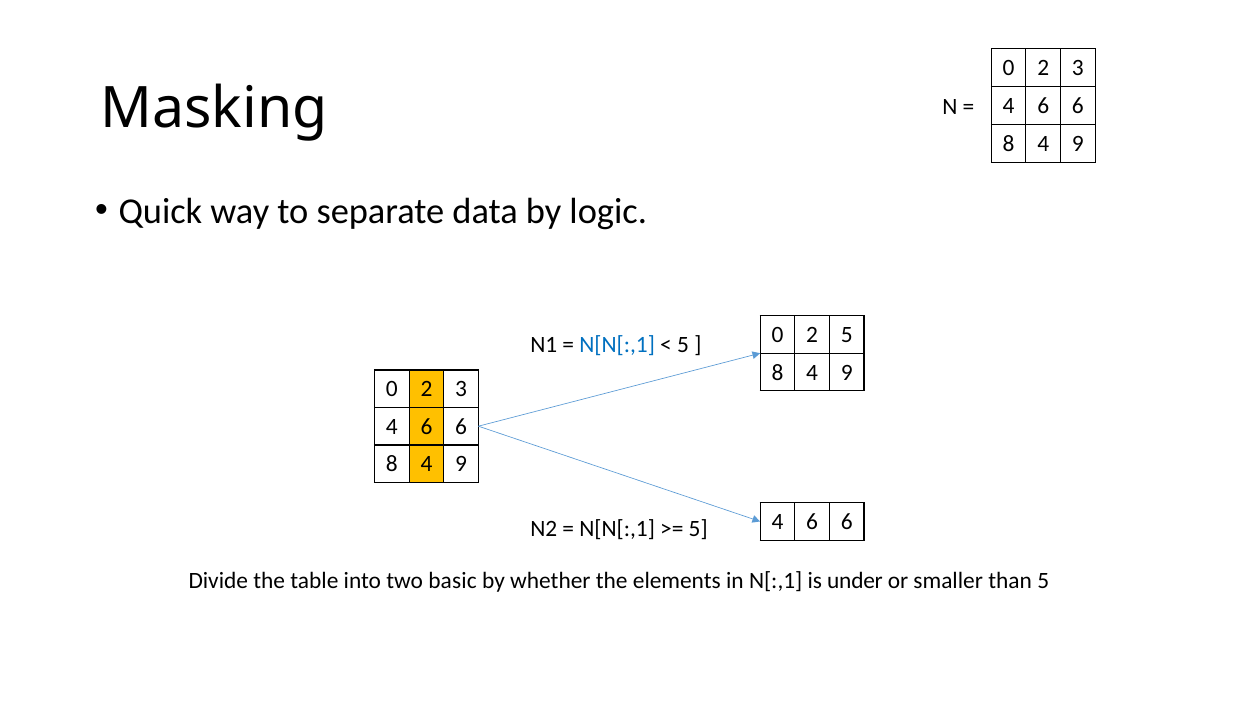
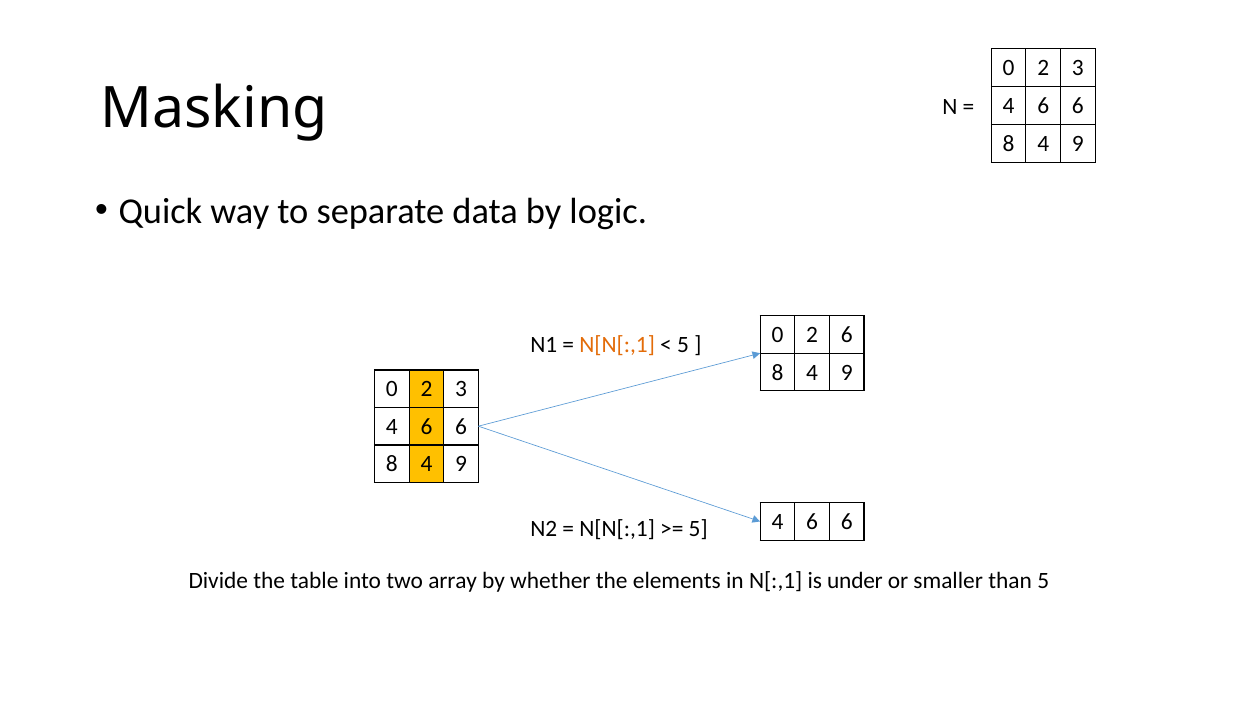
N[N[:,1 at (617, 345) colour: blue -> orange
2 5: 5 -> 6
basic: basic -> array
